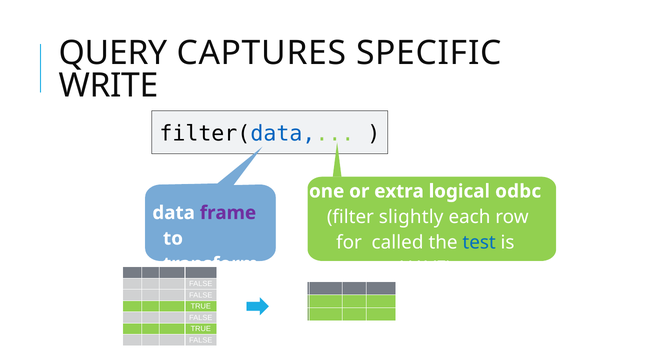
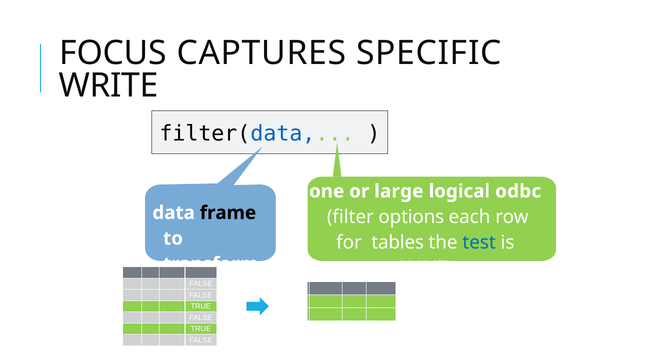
QUERY: QUERY -> FOCUS
extra: extra -> large
frame colour: purple -> black
slightly: slightly -> options
called: called -> tables
